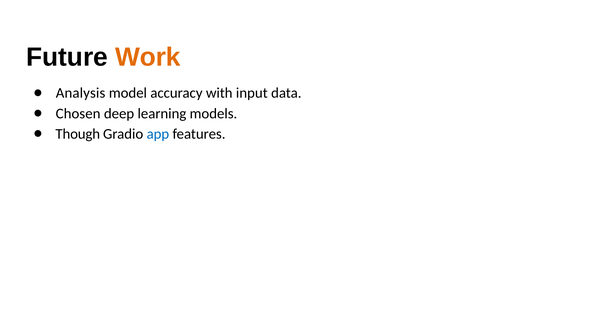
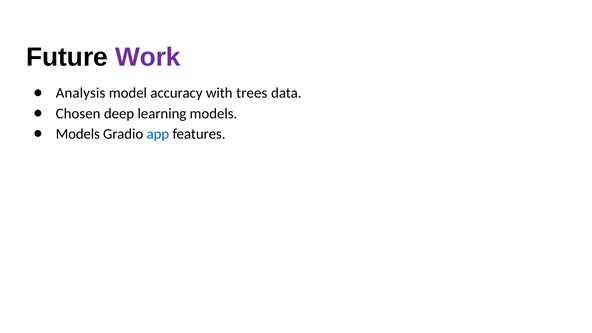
Work colour: orange -> purple
input: input -> trees
Though at (78, 134): Though -> Models
